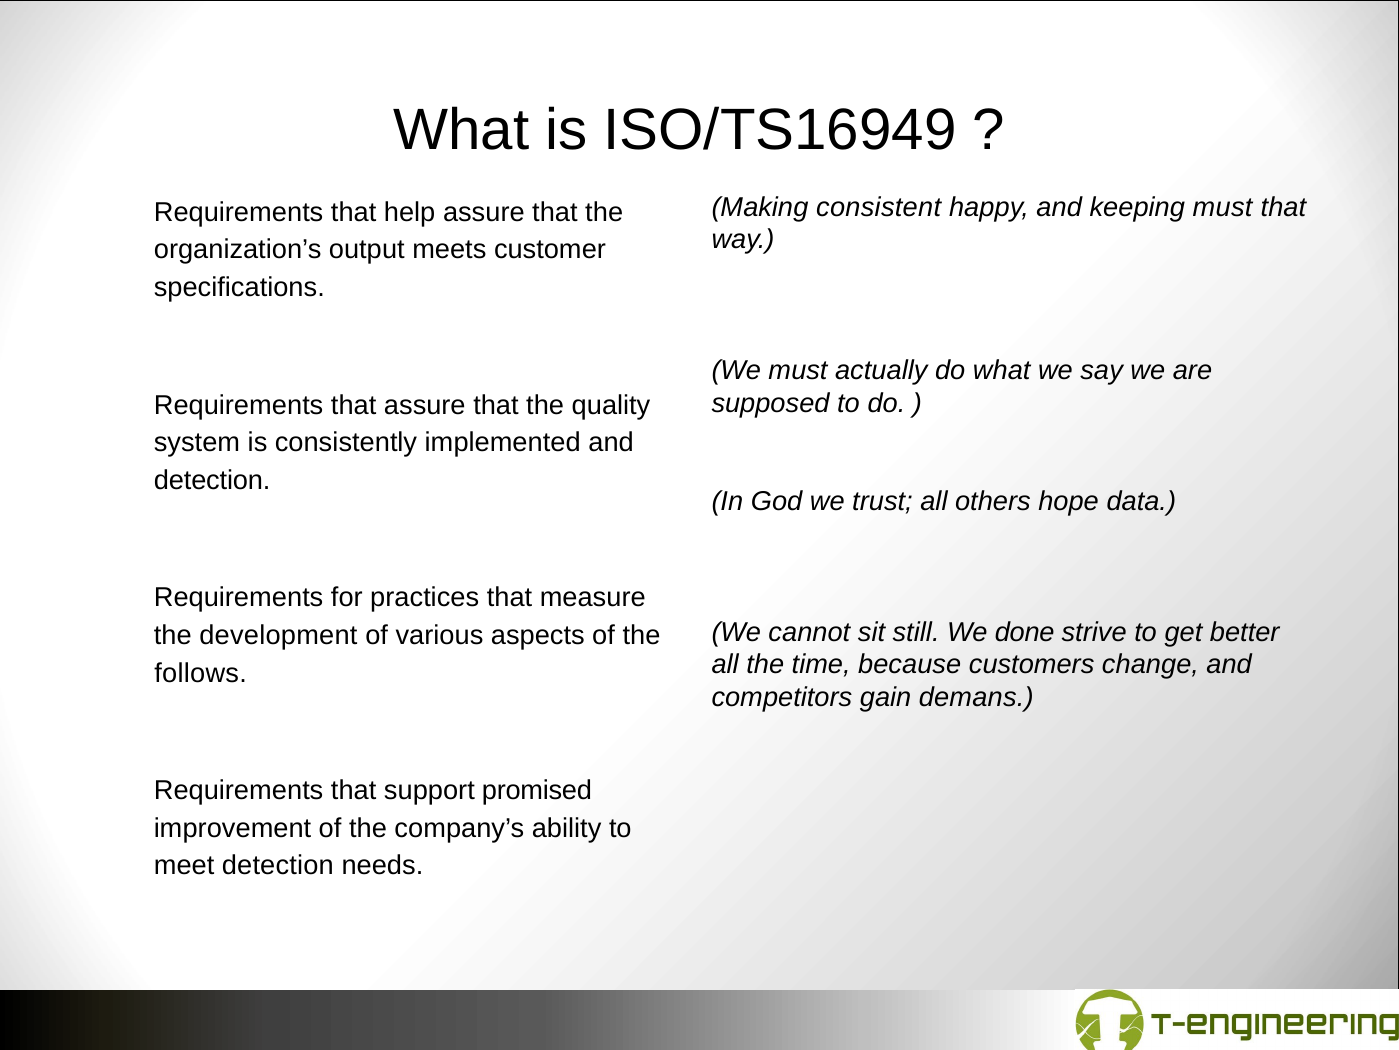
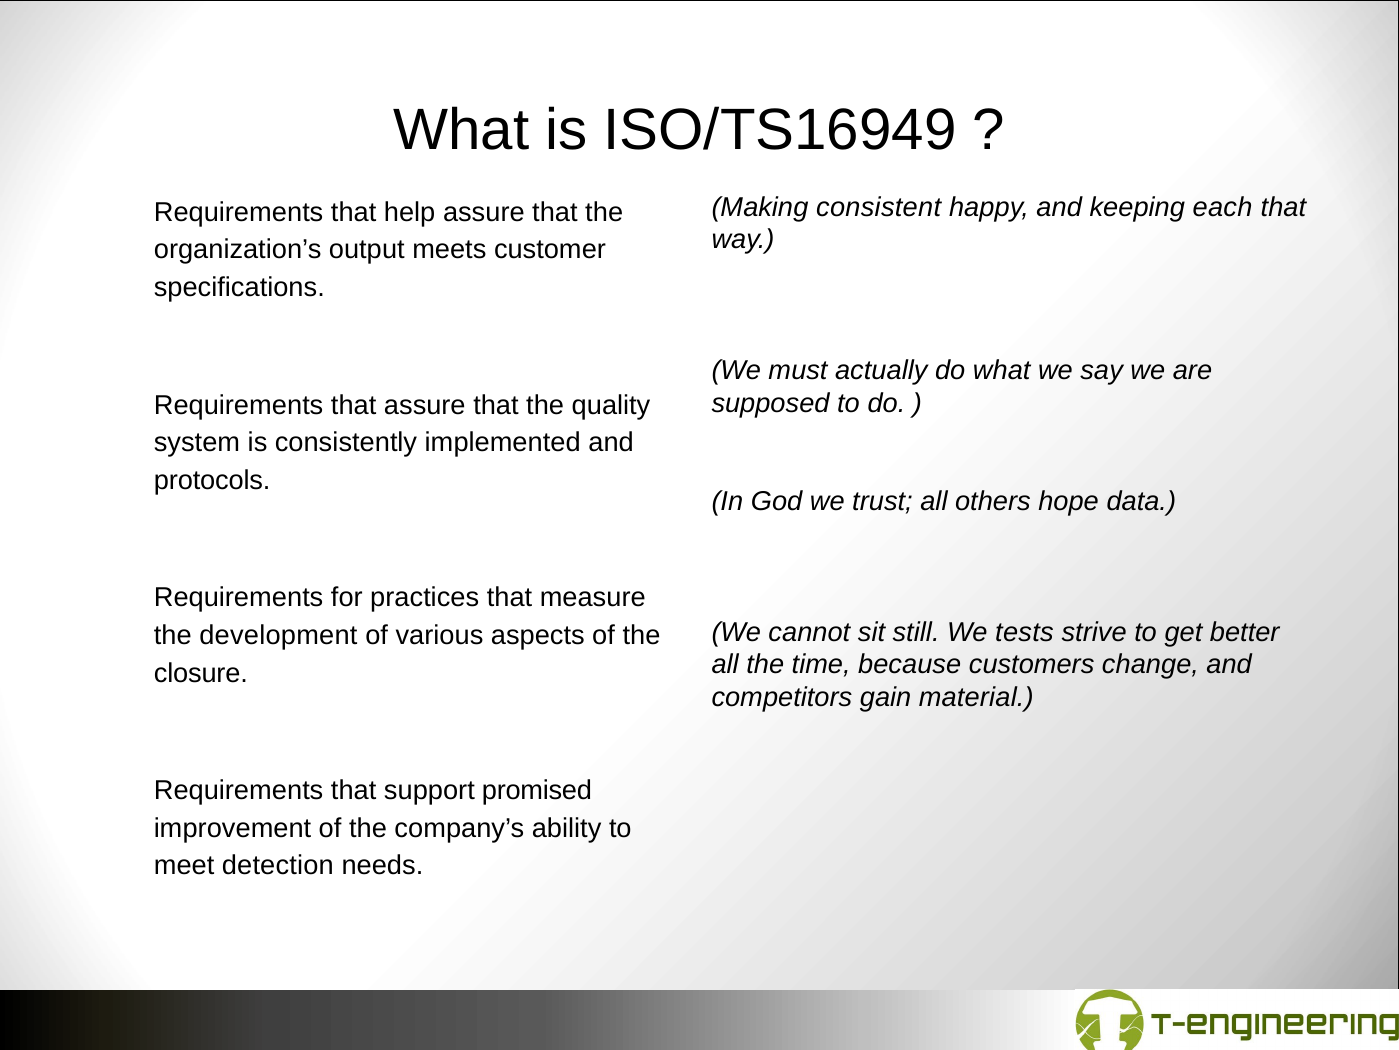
keeping must: must -> each
detection at (212, 480): detection -> protocols
done: done -> tests
follows: follows -> closure
demans: demans -> material
